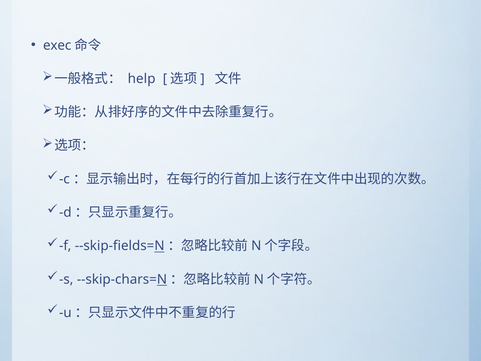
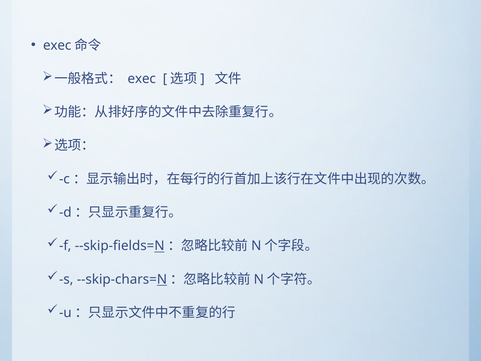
help at (142, 79): help -> exec
